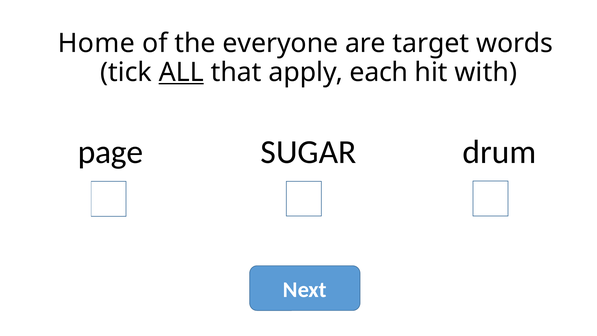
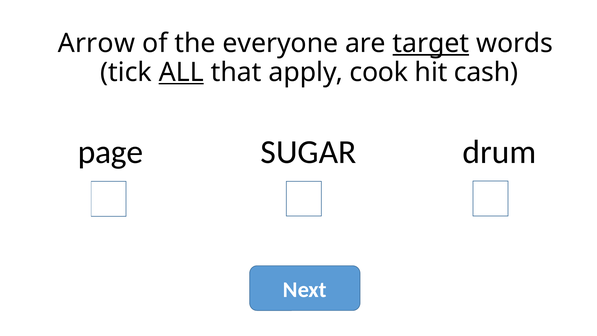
Home: Home -> Arrow
target underline: none -> present
each: each -> cook
with: with -> cash
